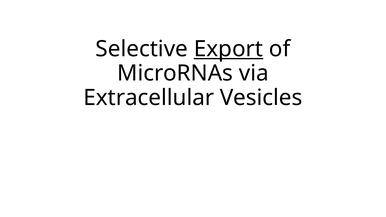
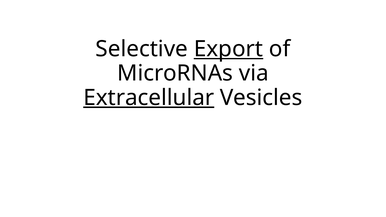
Extracellular underline: none -> present
